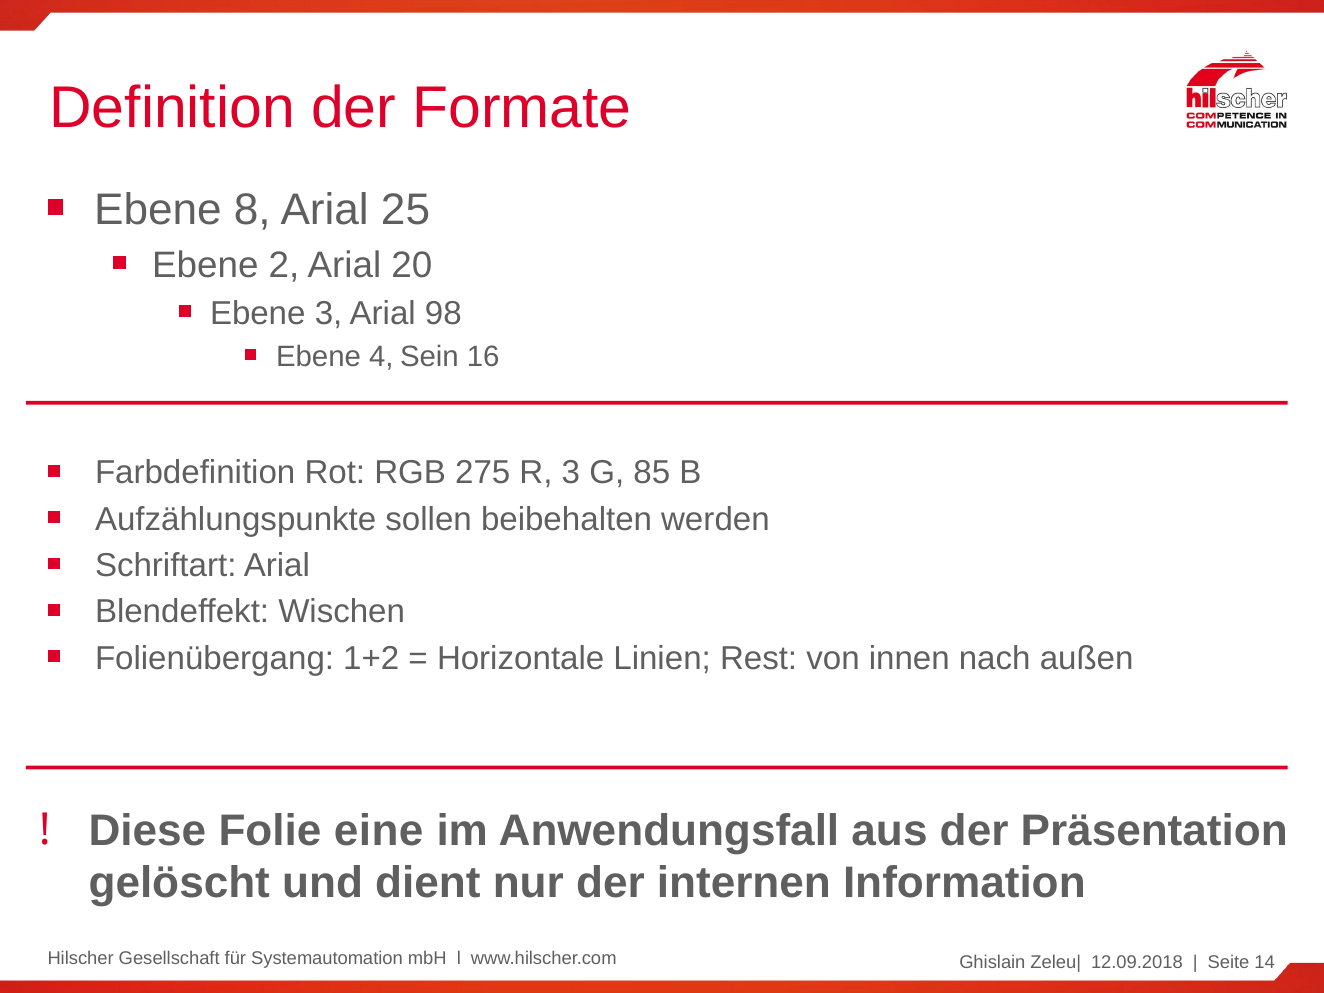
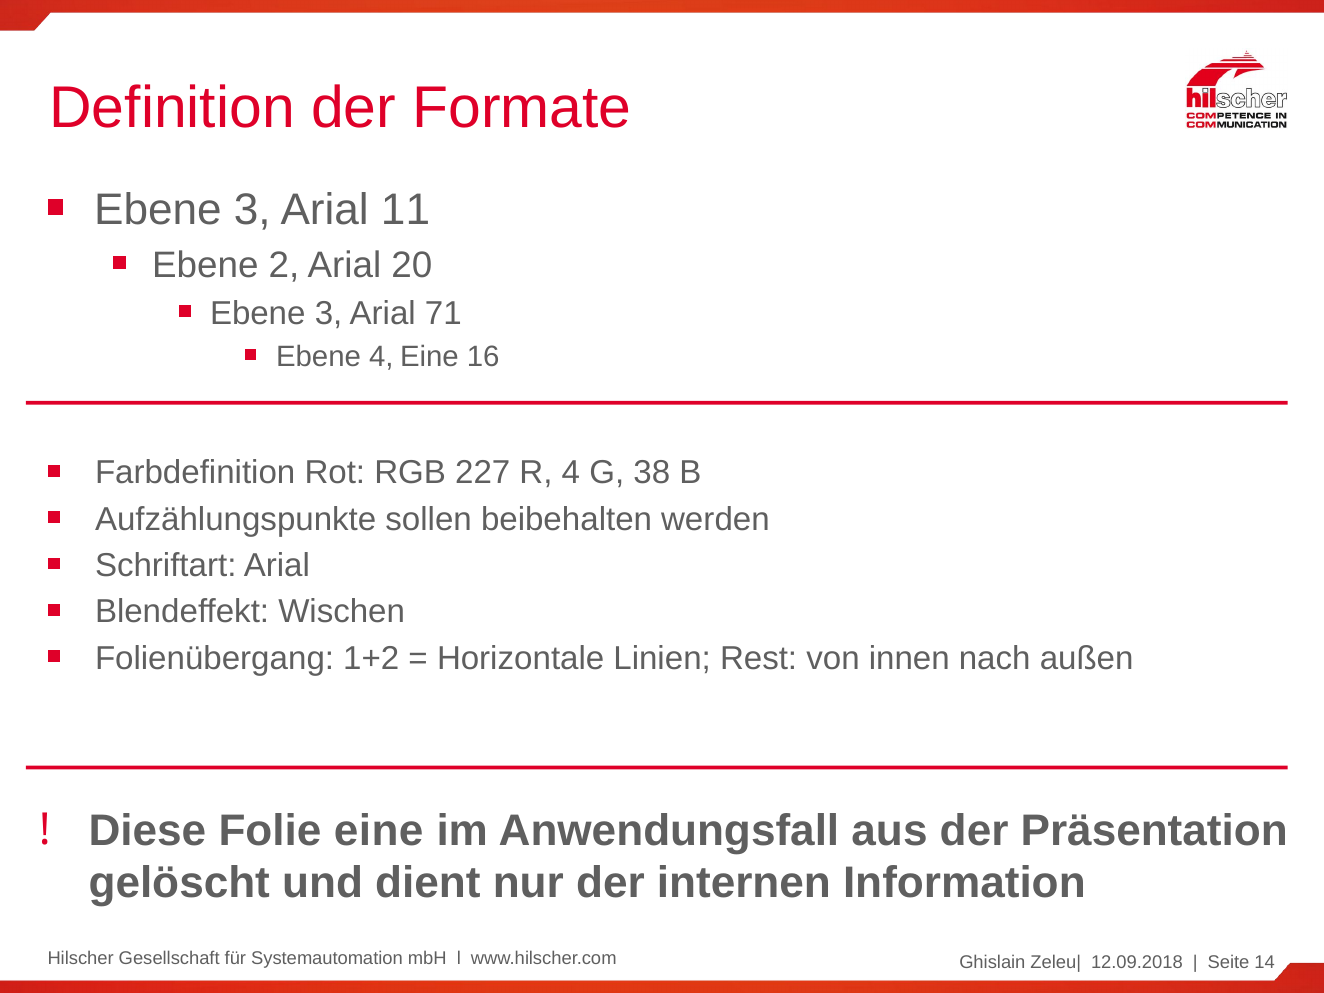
8 at (252, 210): 8 -> 3
25: 25 -> 11
98: 98 -> 71
4 Sein: Sein -> Eine
275: 275 -> 227
R 3: 3 -> 4
85: 85 -> 38
